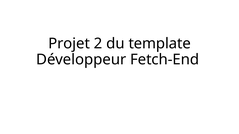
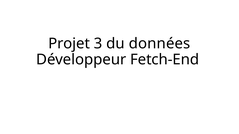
2: 2 -> 3
template: template -> données
